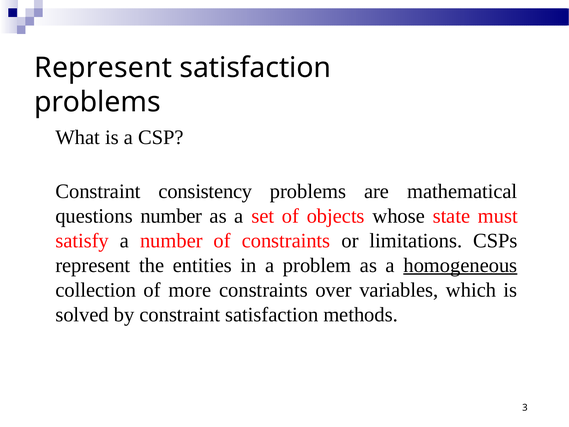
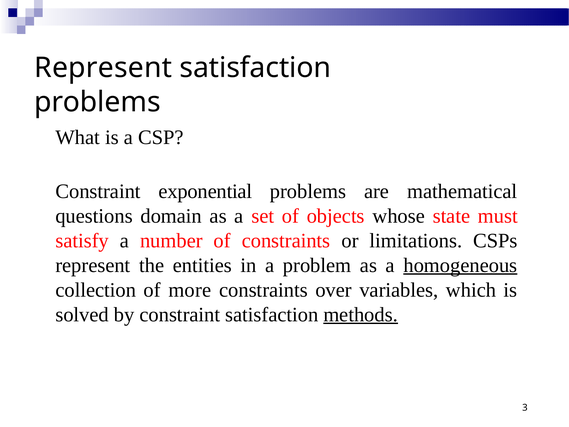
consistency: consistency -> exponential
questions number: number -> domain
methods underline: none -> present
